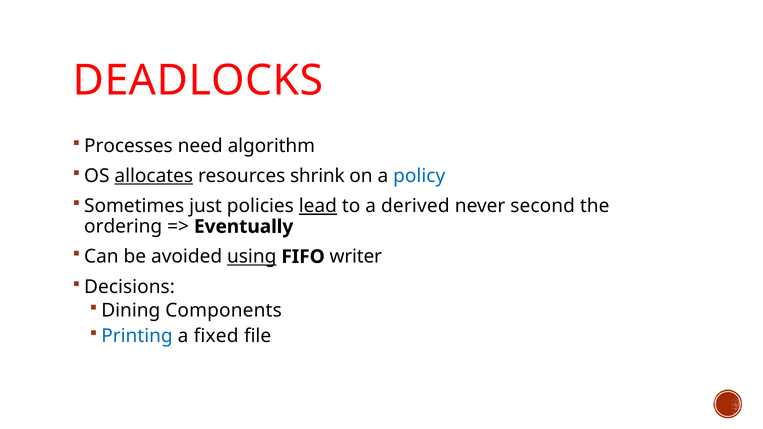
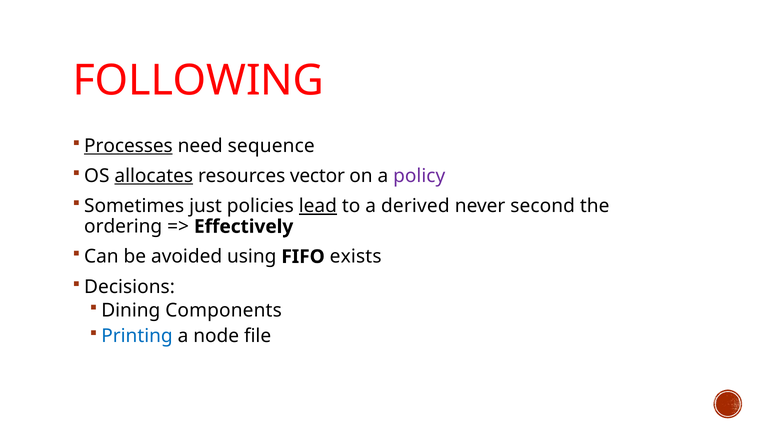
DEADLOCKS: DEADLOCKS -> FOLLOWING
Processes underline: none -> present
algorithm: algorithm -> sequence
shrink: shrink -> vector
policy colour: blue -> purple
Eventually: Eventually -> Effectively
using underline: present -> none
writer: writer -> exists
fixed: fixed -> node
